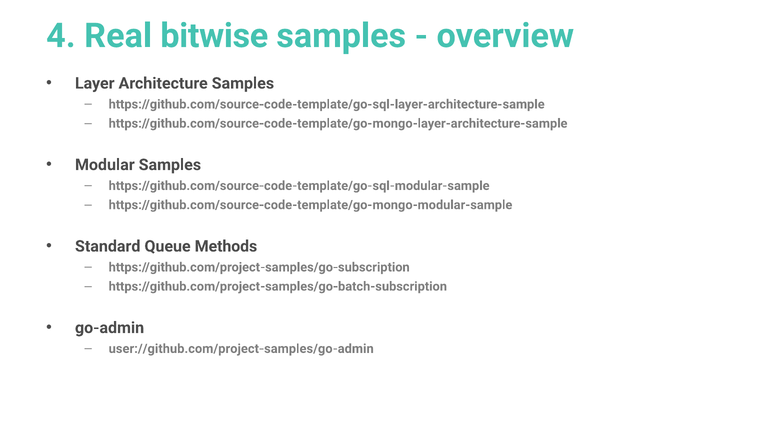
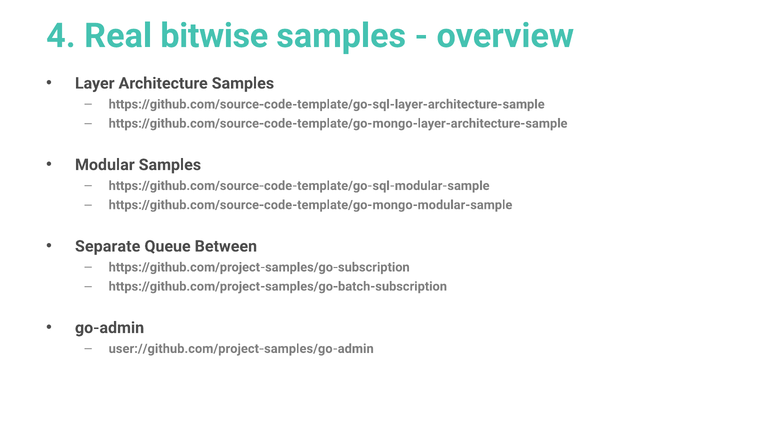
Standard: Standard -> Separate
Methods: Methods -> Between
